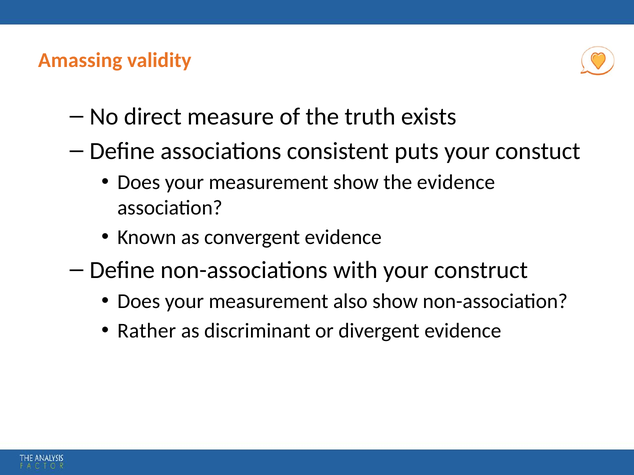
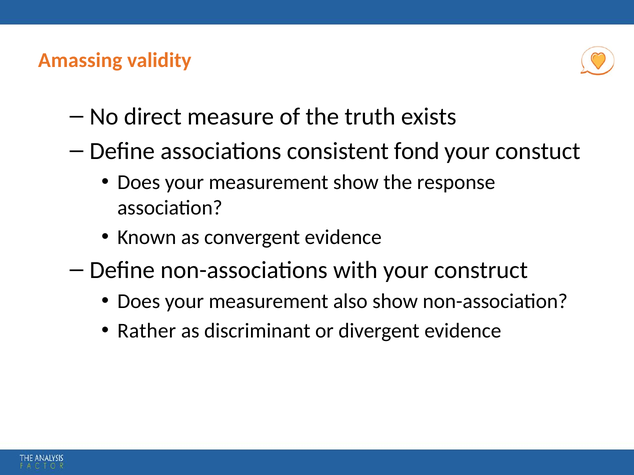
puts: puts -> fond
the evidence: evidence -> response
